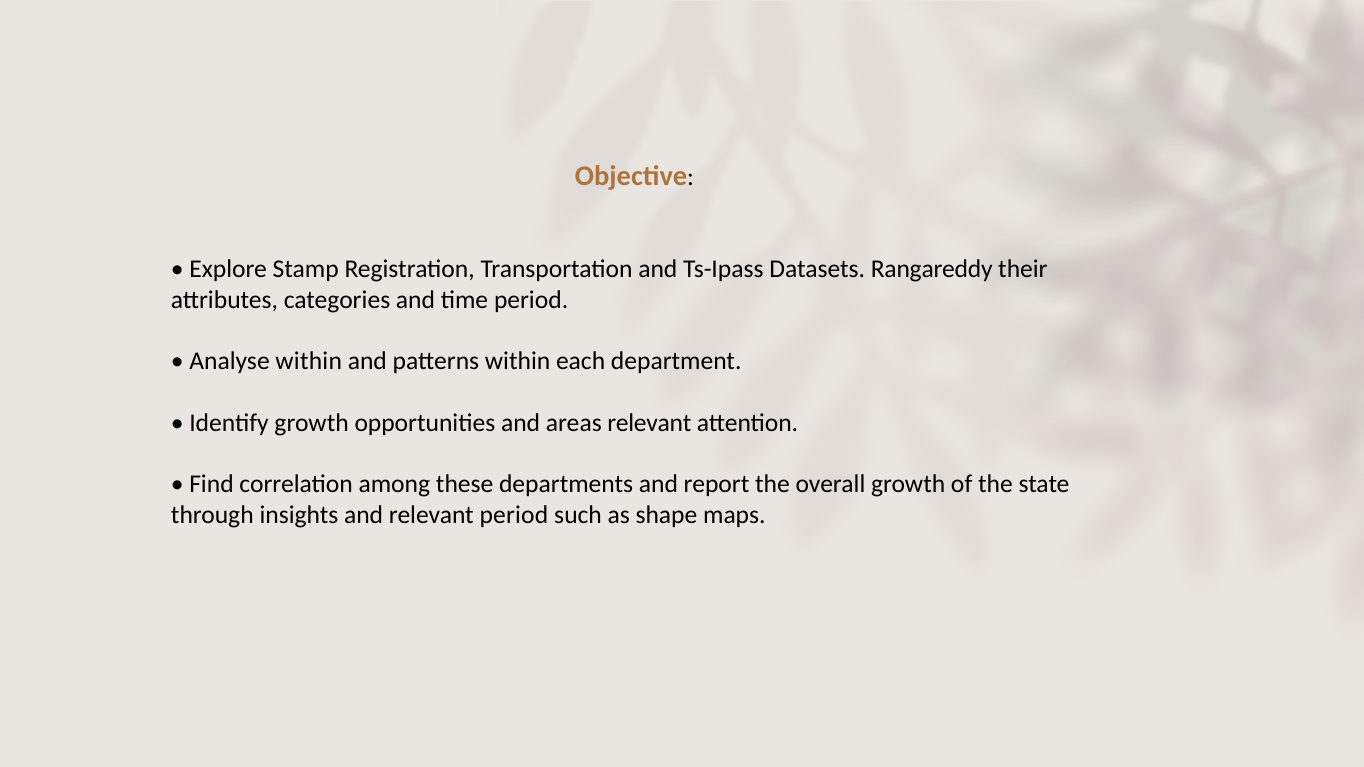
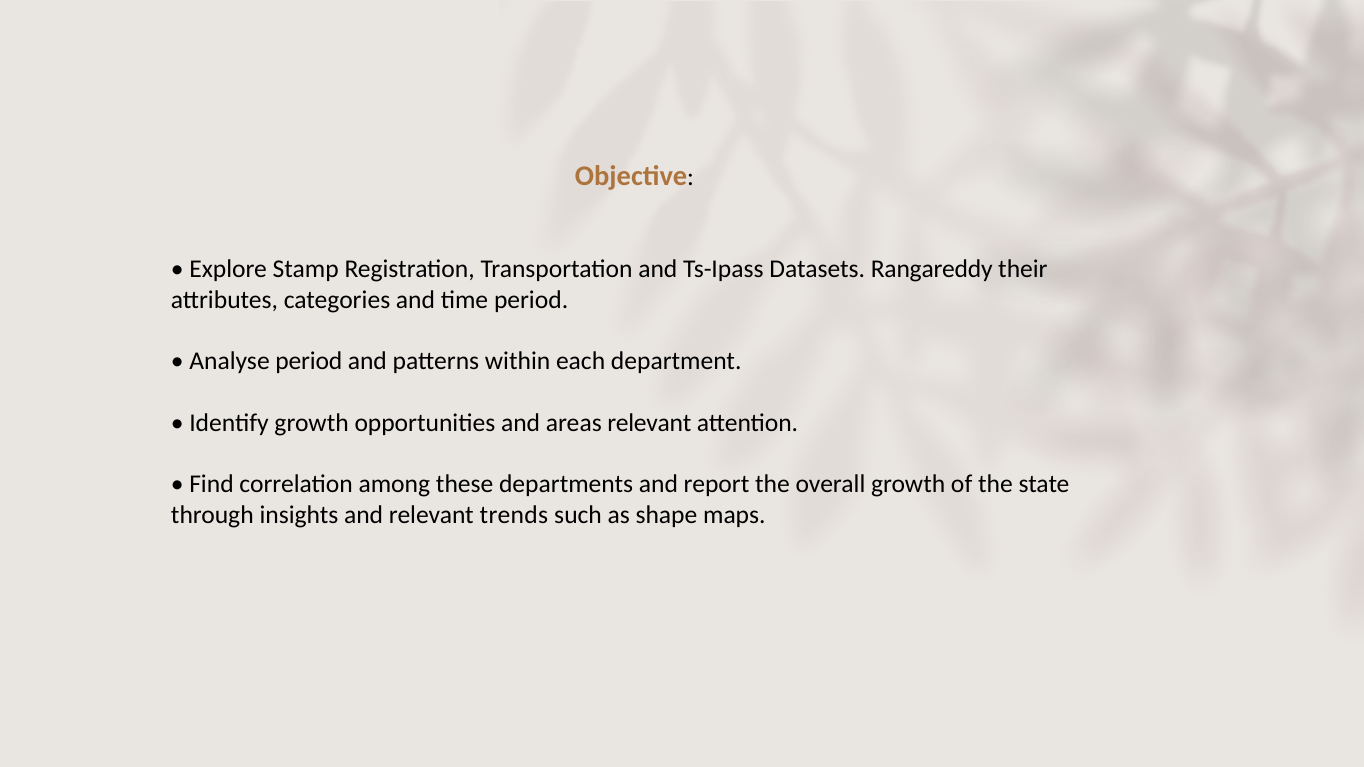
Analyse within: within -> period
relevant period: period -> trends
